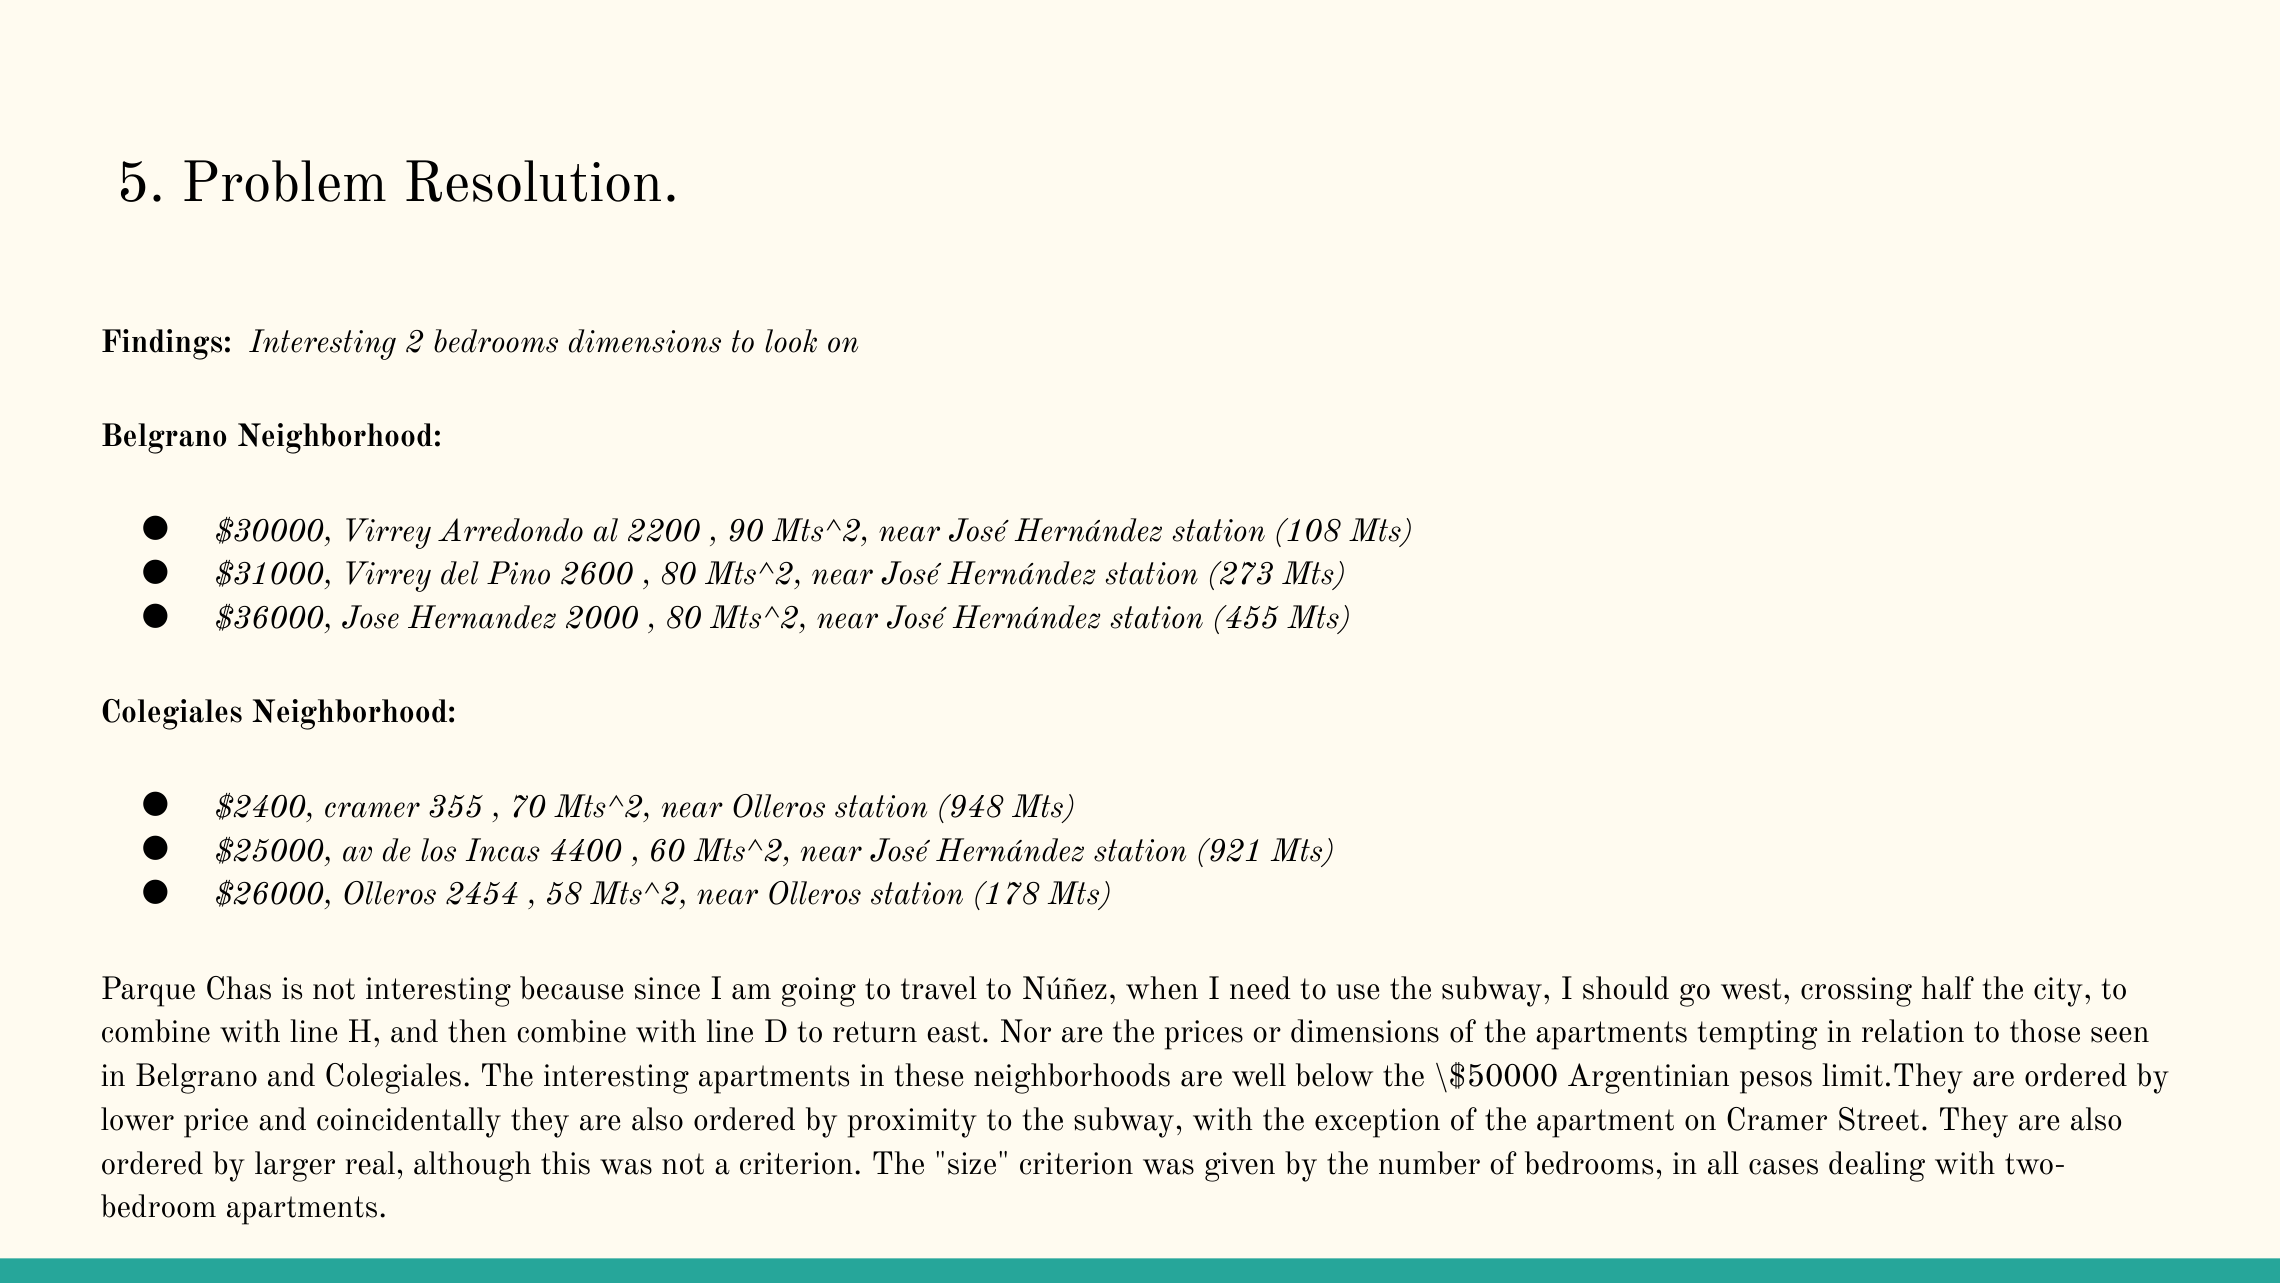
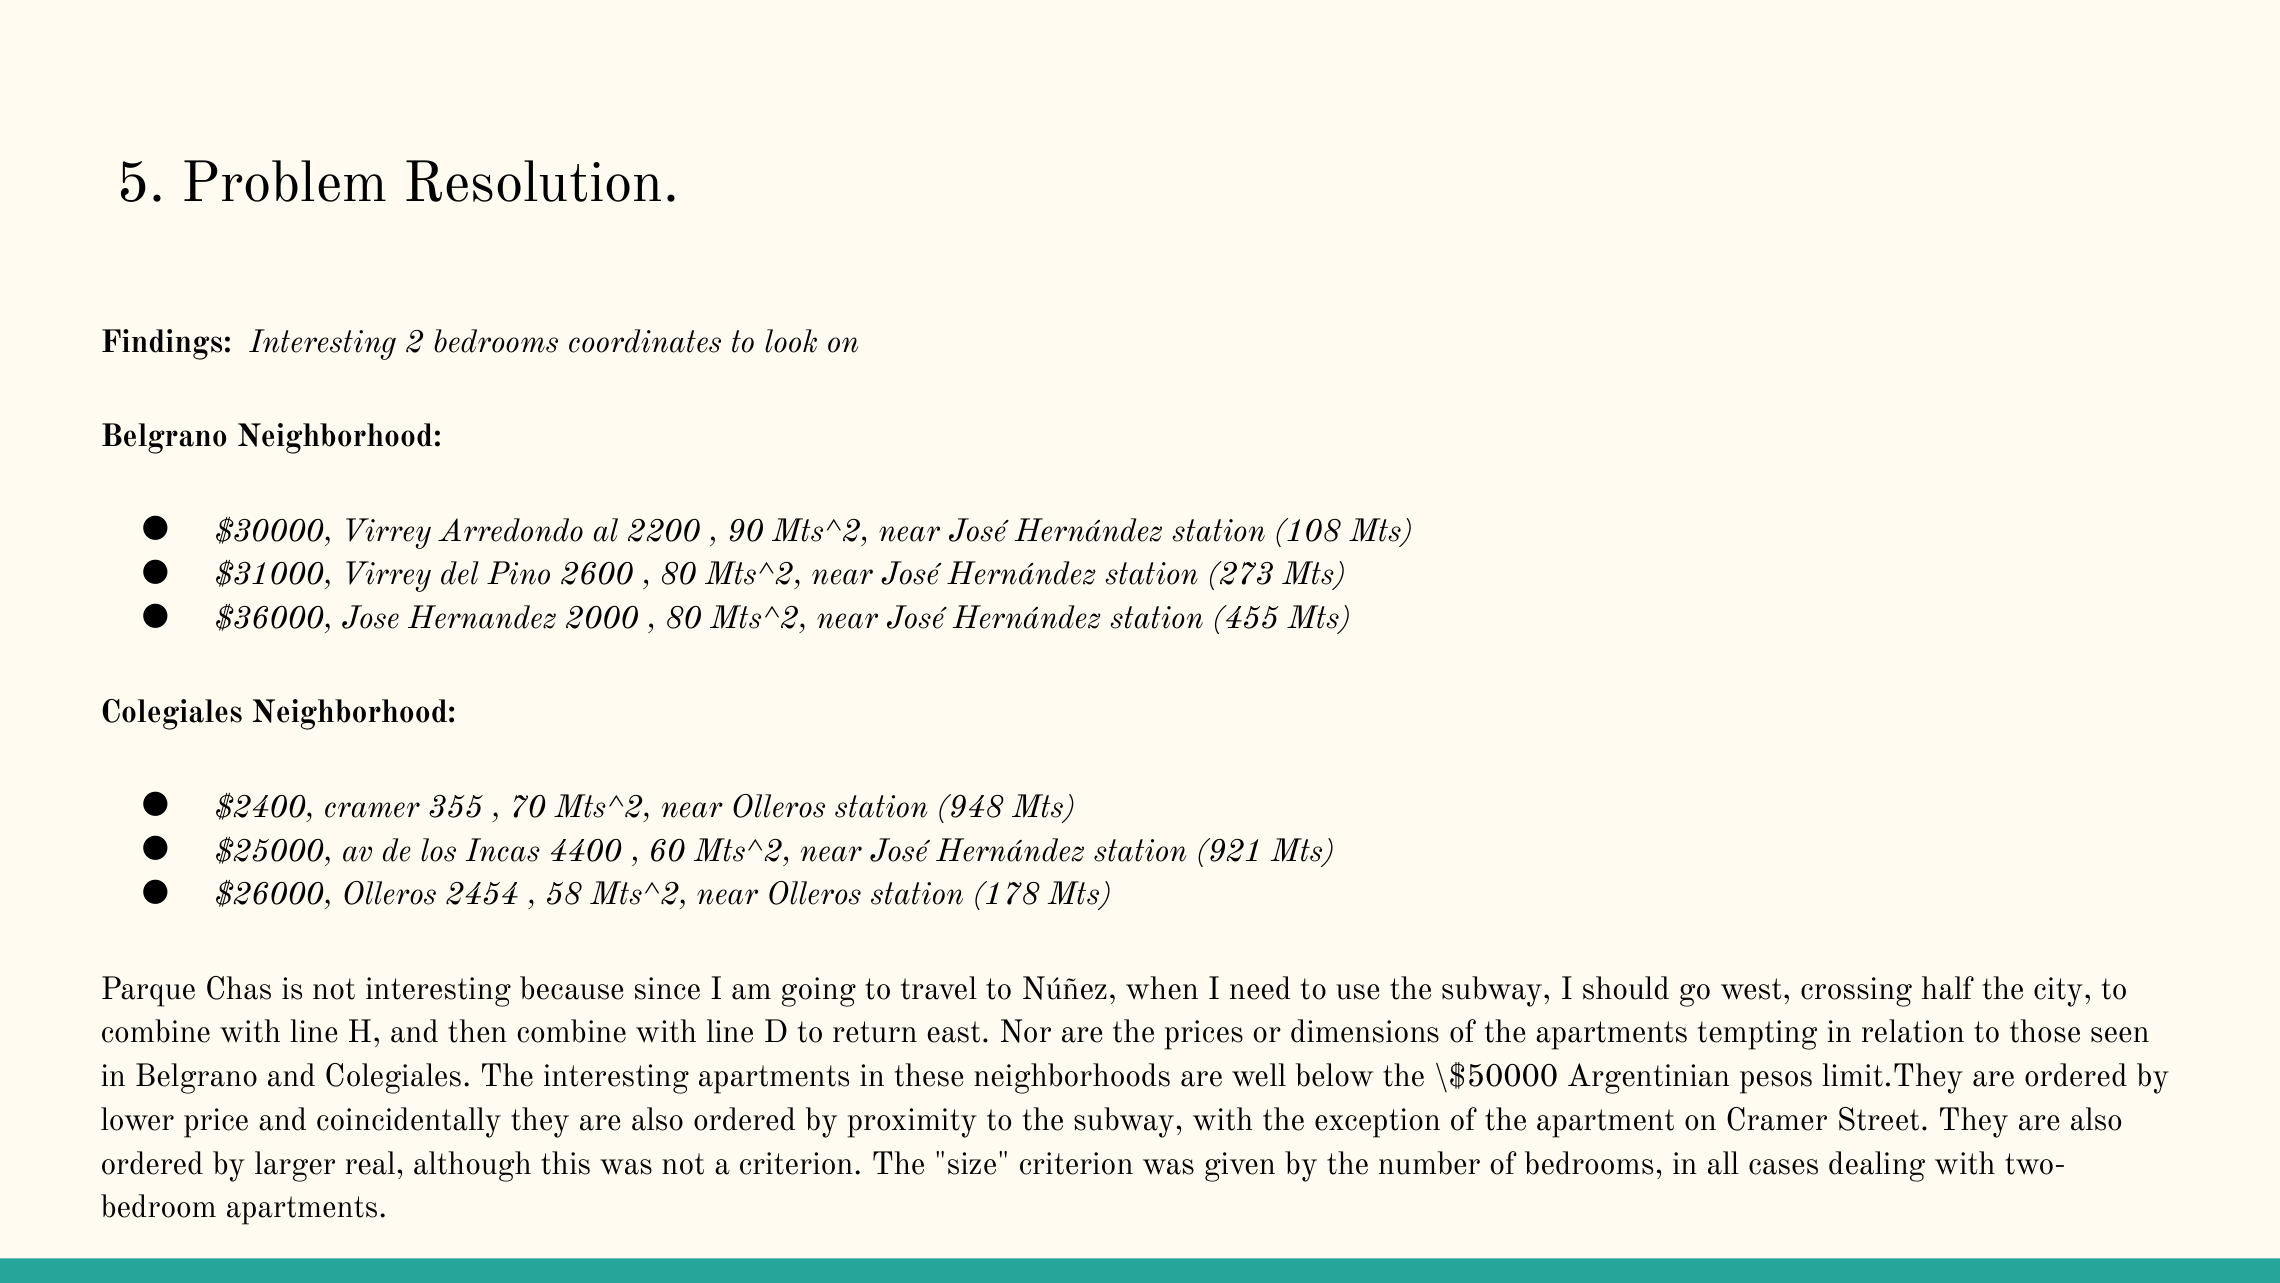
bedrooms dimensions: dimensions -> coordinates
